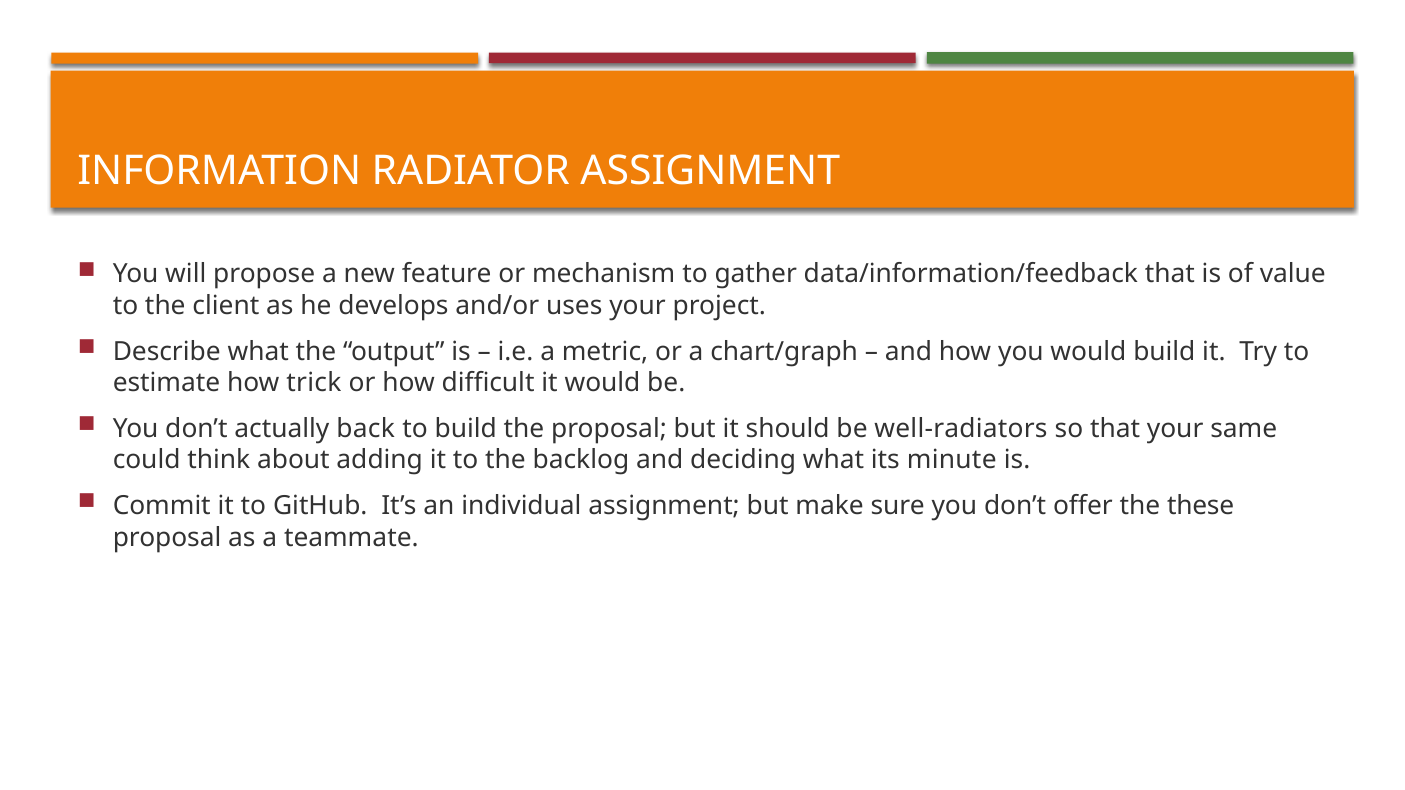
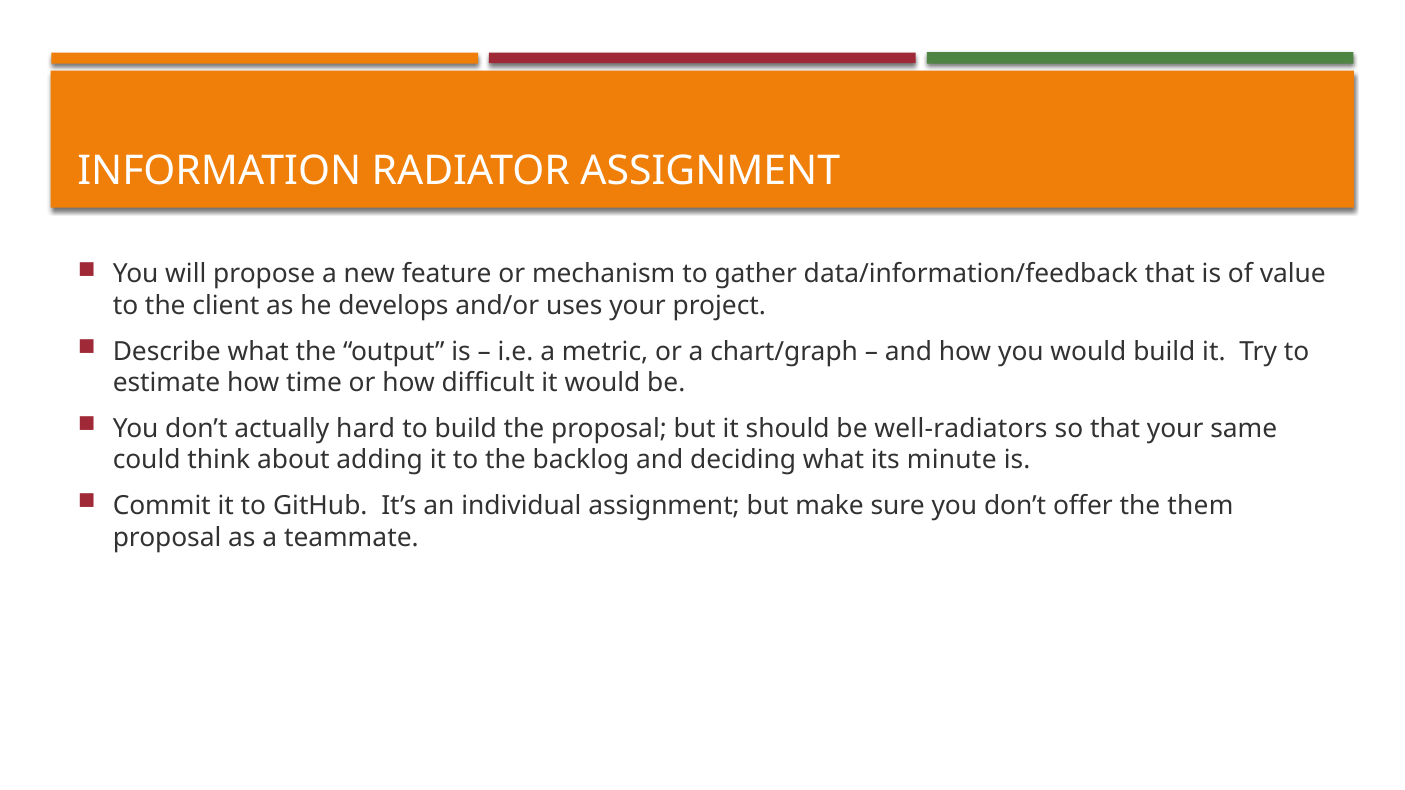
trick: trick -> time
back: back -> hard
these: these -> them
